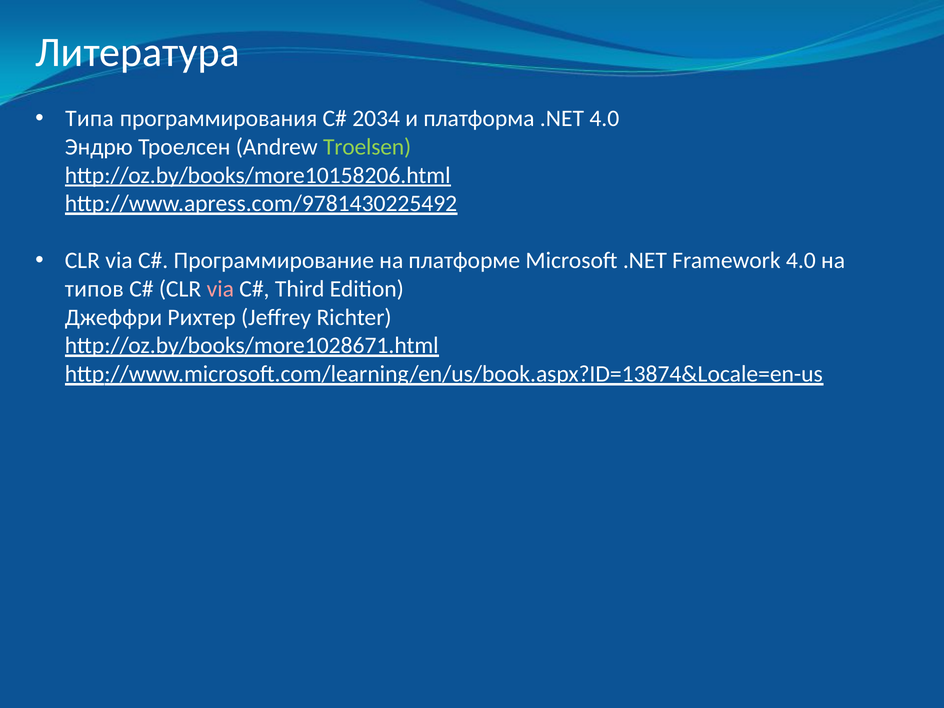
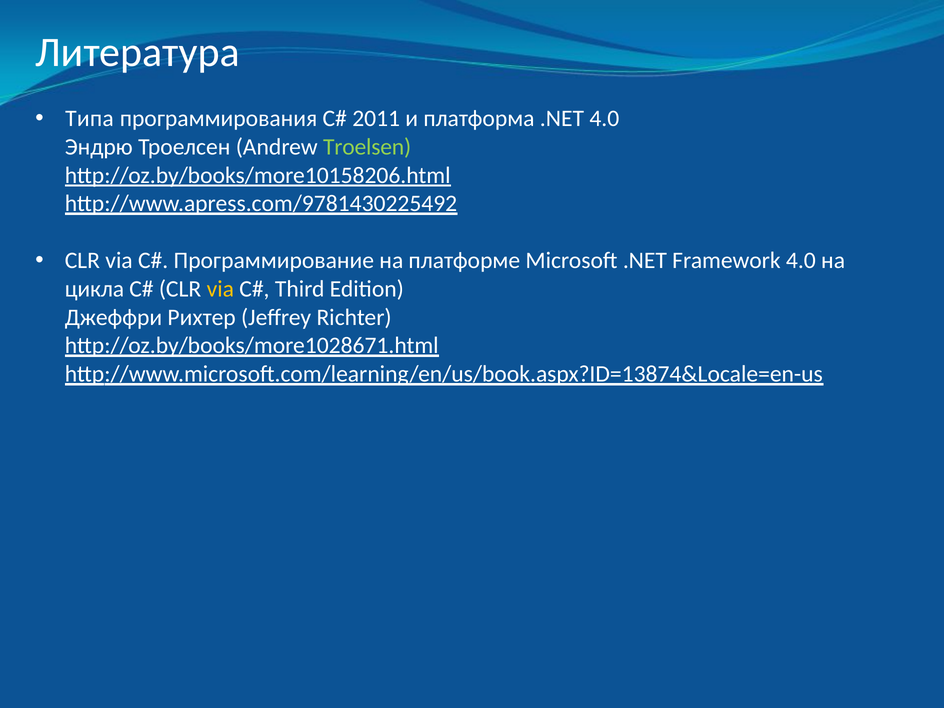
2034: 2034 -> 2011
типов: типов -> цикла
via at (220, 289) colour: pink -> yellow
